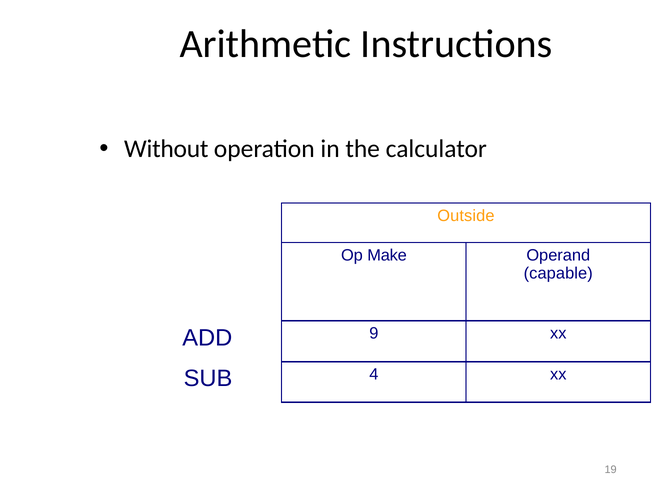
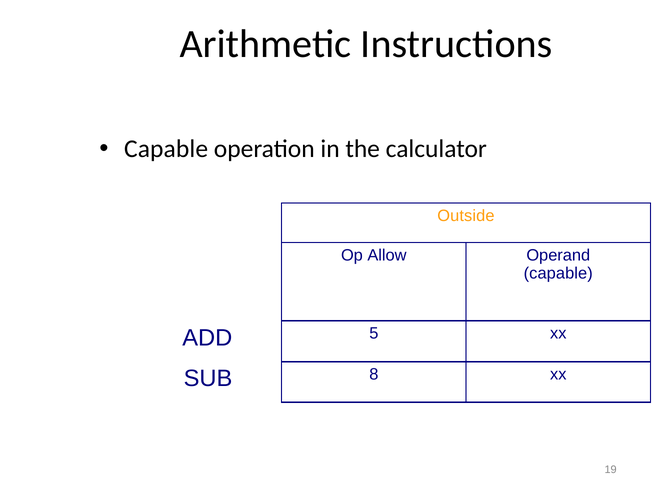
Without at (166, 149): Without -> Capable
Make: Make -> Allow
9: 9 -> 5
4: 4 -> 8
